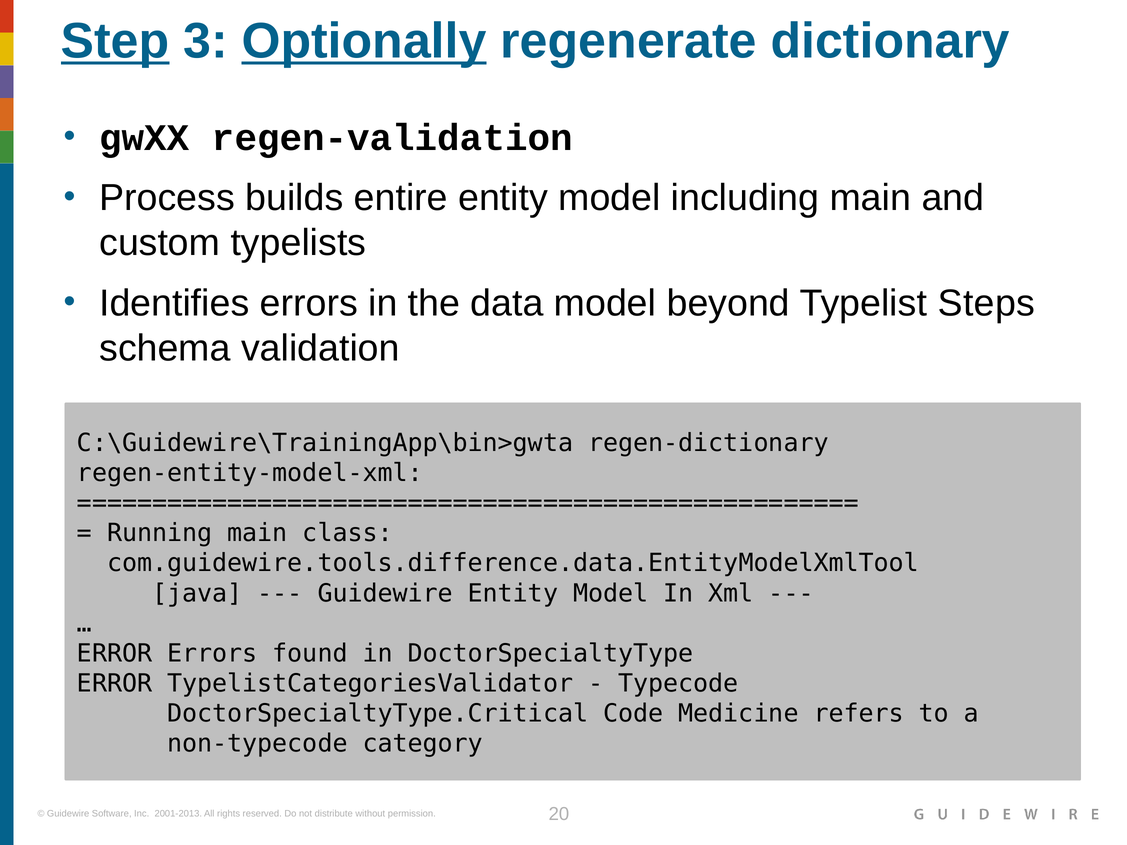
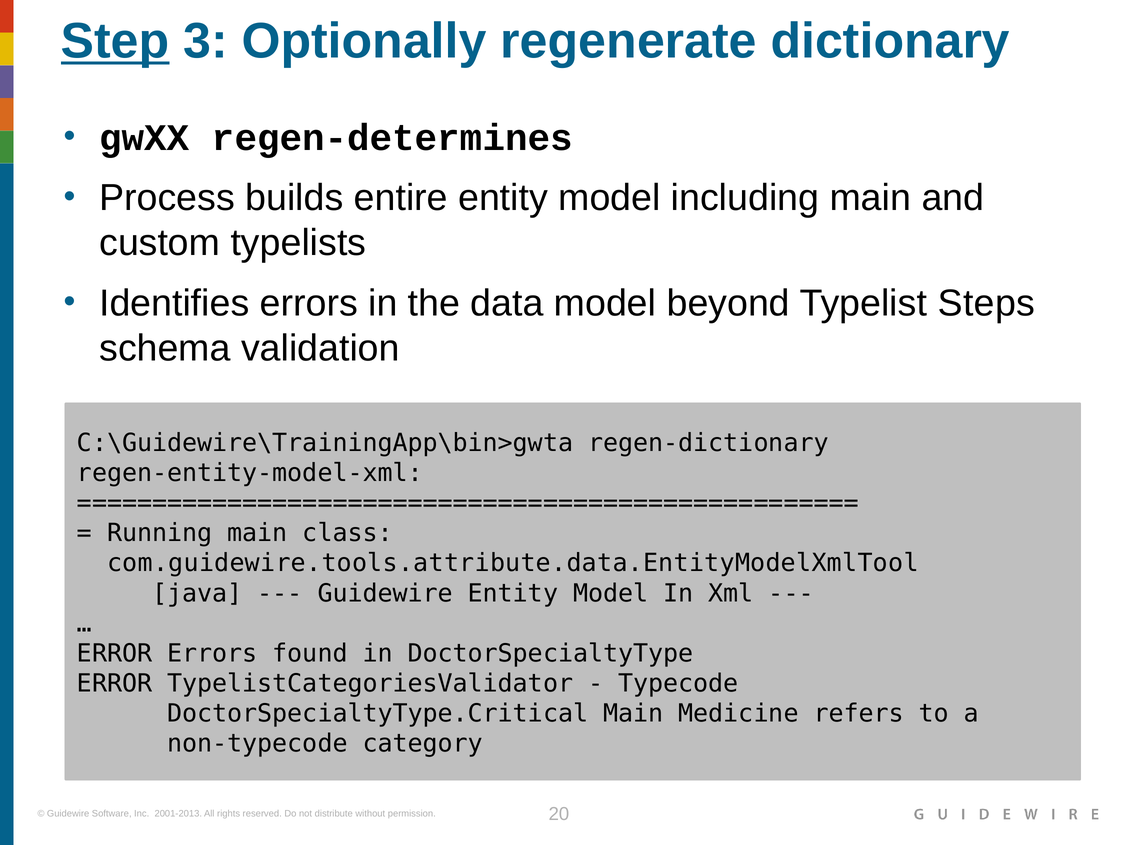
Optionally underline: present -> none
regen-validation: regen-validation -> regen-determines
com.guidewire.tools.difference.data.EntityModelXmlTool: com.guidewire.tools.difference.data.EntityModelXmlTool -> com.guidewire.tools.attribute.data.EntityModelXmlTool
DoctorSpecialtyType.Critical Code: Code -> Main
